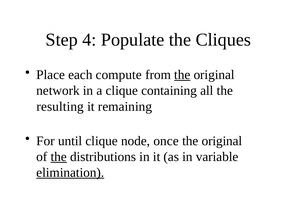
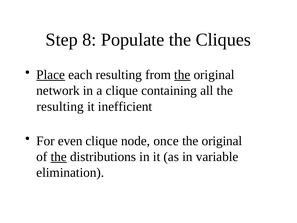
4: 4 -> 8
Place underline: none -> present
each compute: compute -> resulting
remaining: remaining -> inefficient
until: until -> even
elimination underline: present -> none
